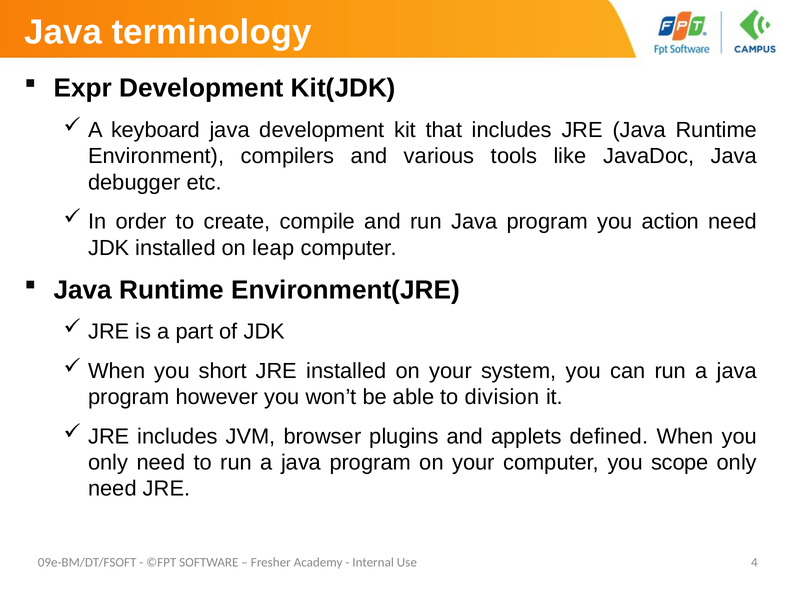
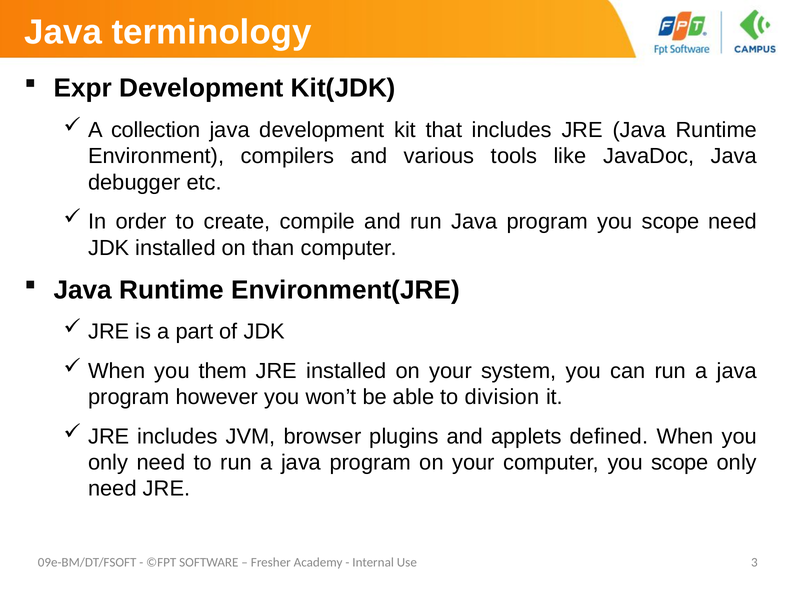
keyboard: keyboard -> collection
program you action: action -> scope
leap: leap -> than
short: short -> them
4: 4 -> 3
